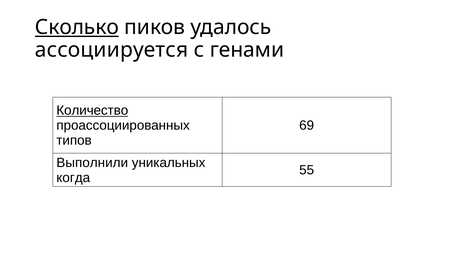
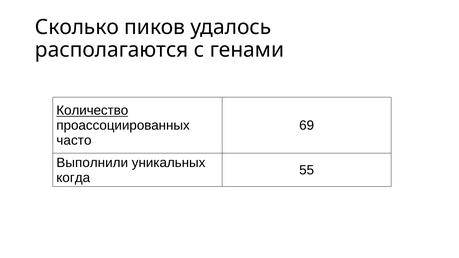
Сколько underline: present -> none
ассоциируется: ассоциируется -> располагаются
типов: типов -> часто
